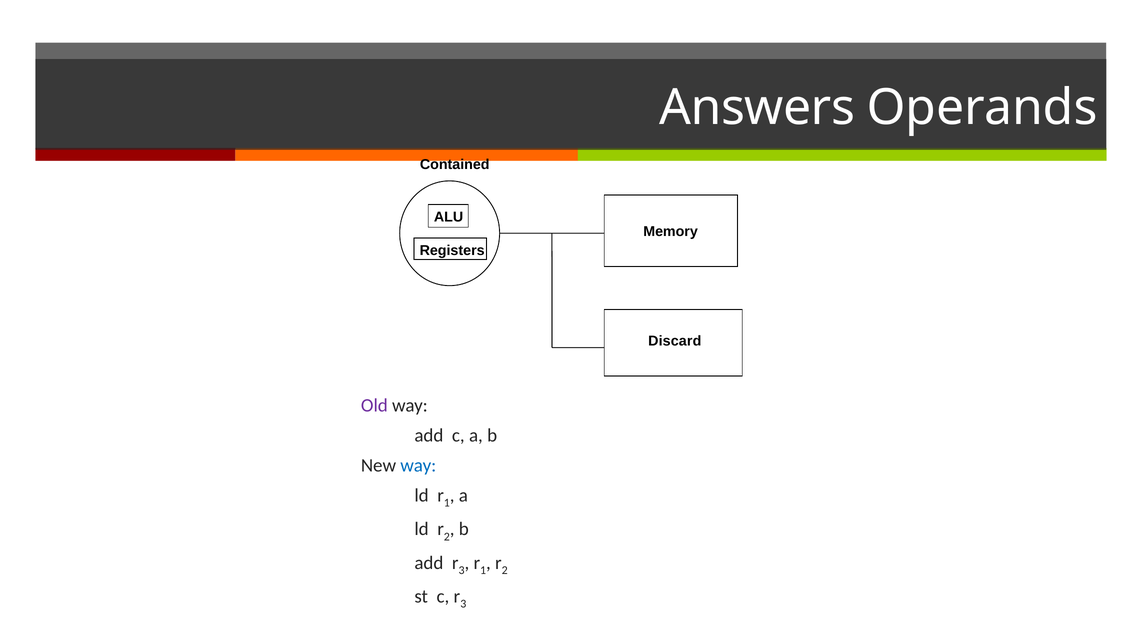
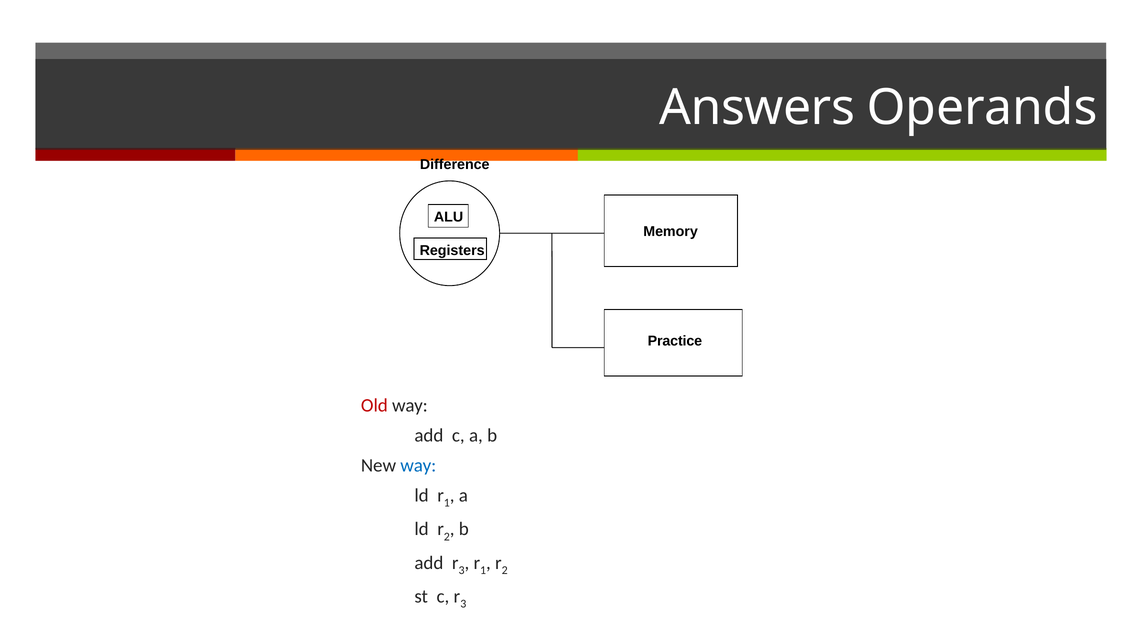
Contained: Contained -> Difference
Discard: Discard -> Practice
Old colour: purple -> red
